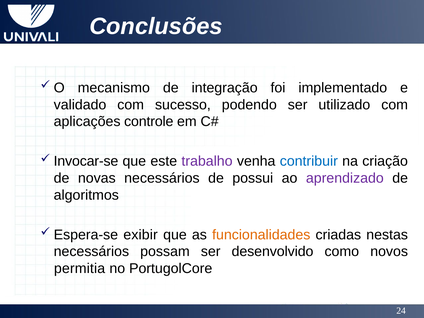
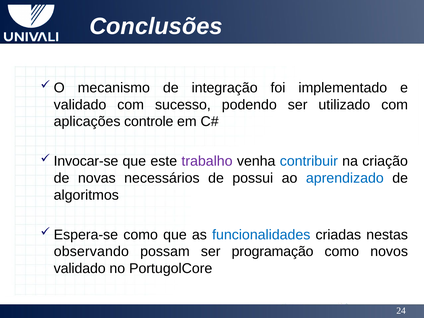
aprendizado colour: purple -> blue
Espera-se exibir: exibir -> como
funcionalidades colour: orange -> blue
necessários at (91, 252): necessários -> observando
desenvolvido: desenvolvido -> programação
permitia at (80, 269): permitia -> validado
